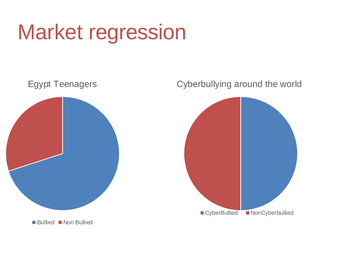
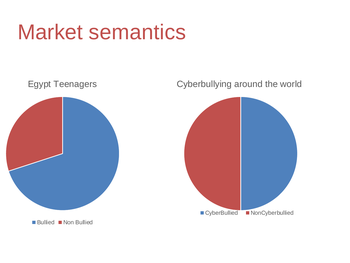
regression: regression -> semantics
